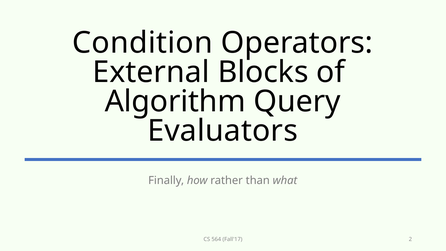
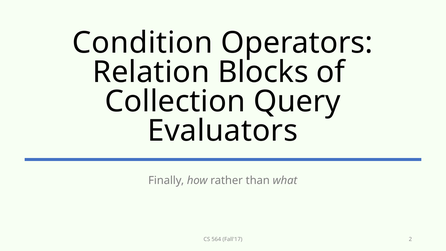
External: External -> Relation
Algorithm: Algorithm -> Collection
